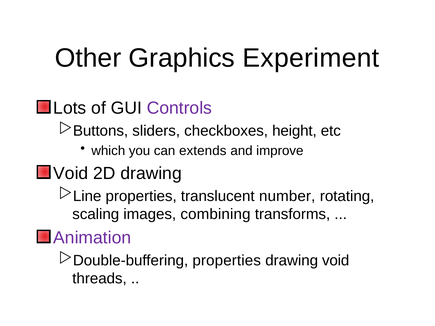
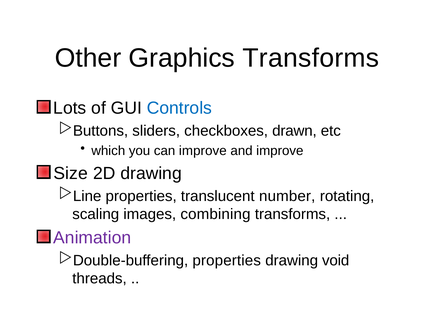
Graphics Experiment: Experiment -> Transforms
Controls colour: purple -> blue
height: height -> drawn
can extends: extends -> improve
Void at (71, 173): Void -> Size
